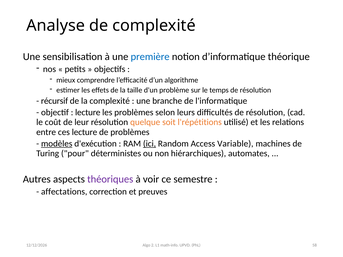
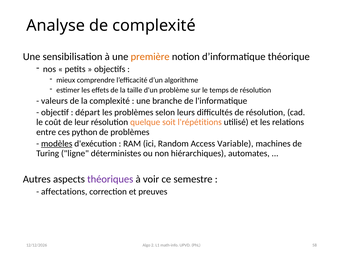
première colour: blue -> orange
récursif: récursif -> valeurs
lecture at (88, 113): lecture -> départ
ces lecture: lecture -> python
ici underline: present -> none
pour: pour -> ligne
